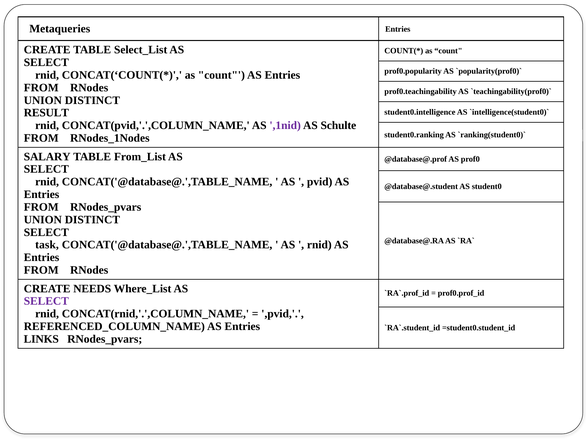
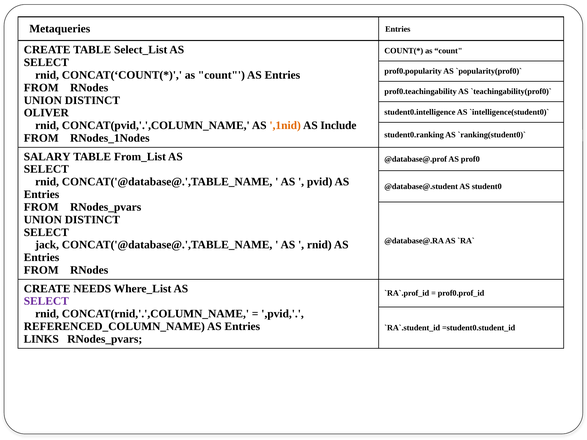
RESULT: RESULT -> OLIVER
,1nid colour: purple -> orange
Schulte: Schulte -> Include
task: task -> jack
